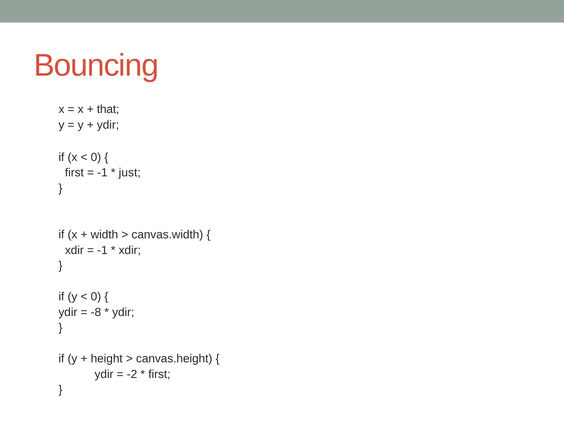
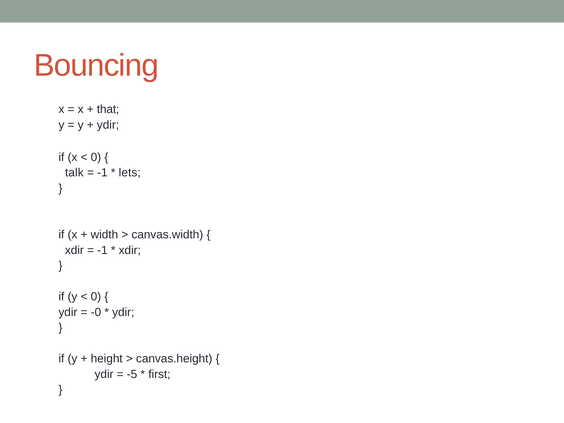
first at (74, 173): first -> talk
just: just -> lets
-8: -8 -> -0
-2: -2 -> -5
